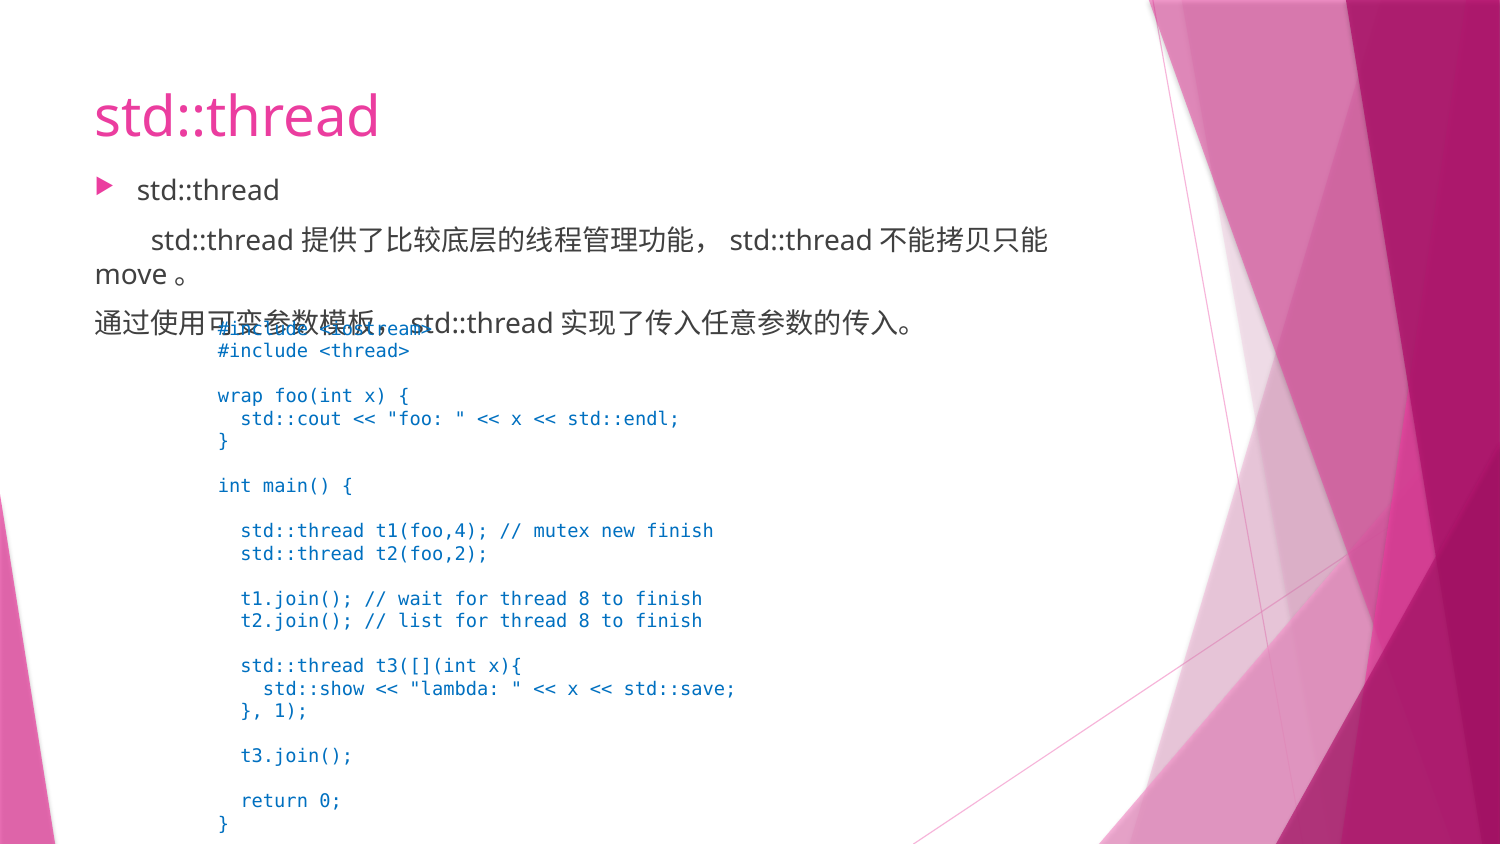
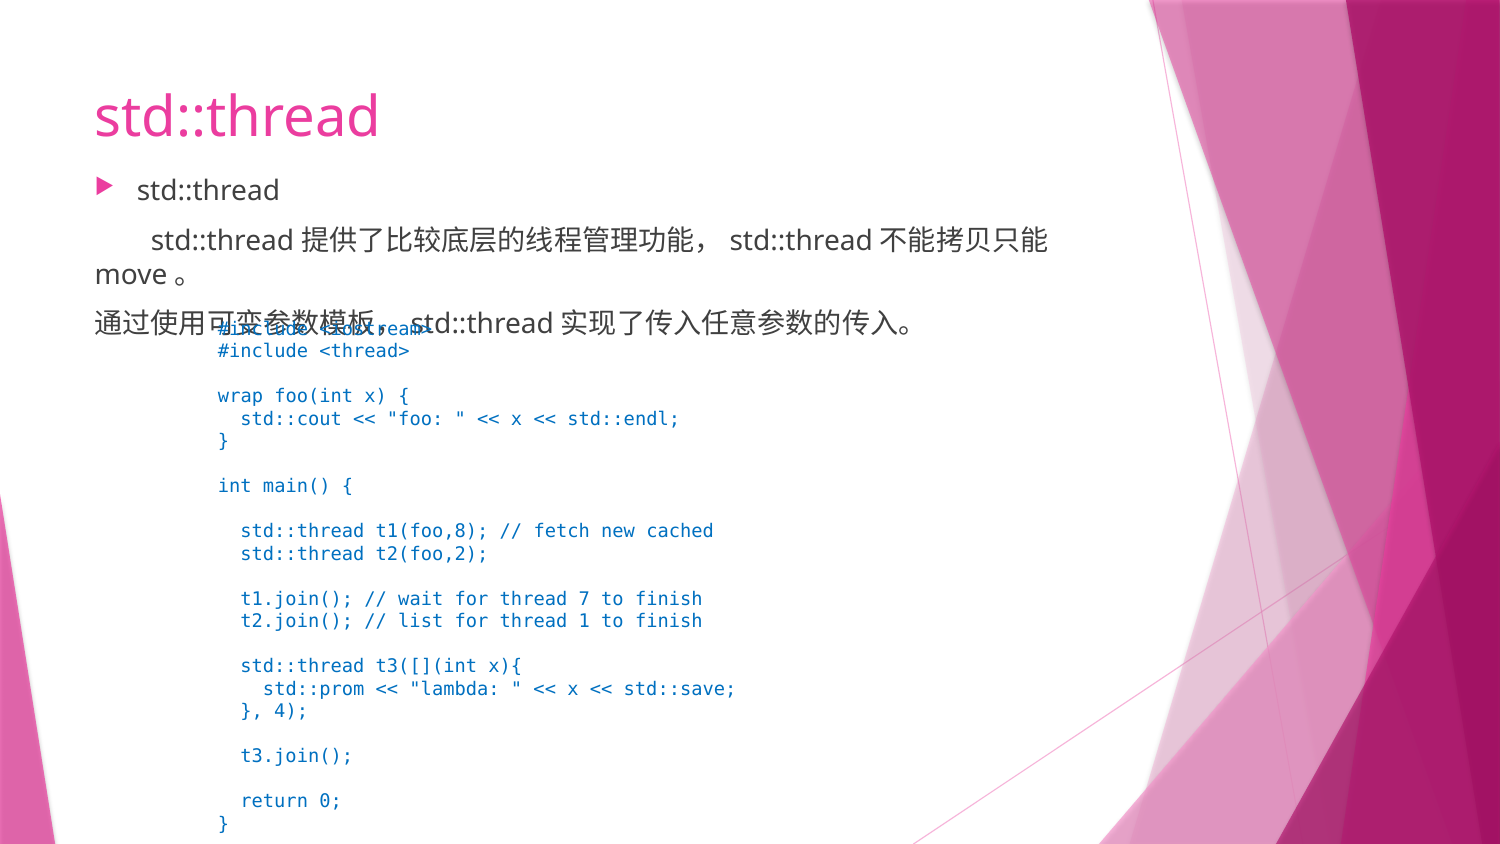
t1(foo,4: t1(foo,4 -> t1(foo,8
mutex: mutex -> fetch
new finish: finish -> cached
wait for thread 8: 8 -> 7
8 at (584, 621): 8 -> 1
std::show: std::show -> std::prom
1: 1 -> 4
